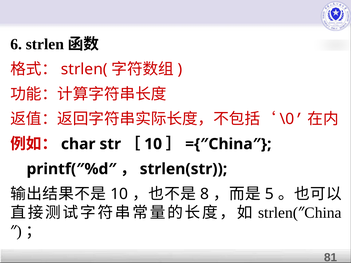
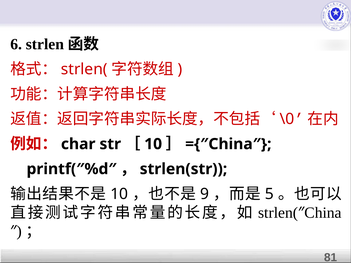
8: 8 -> 9
